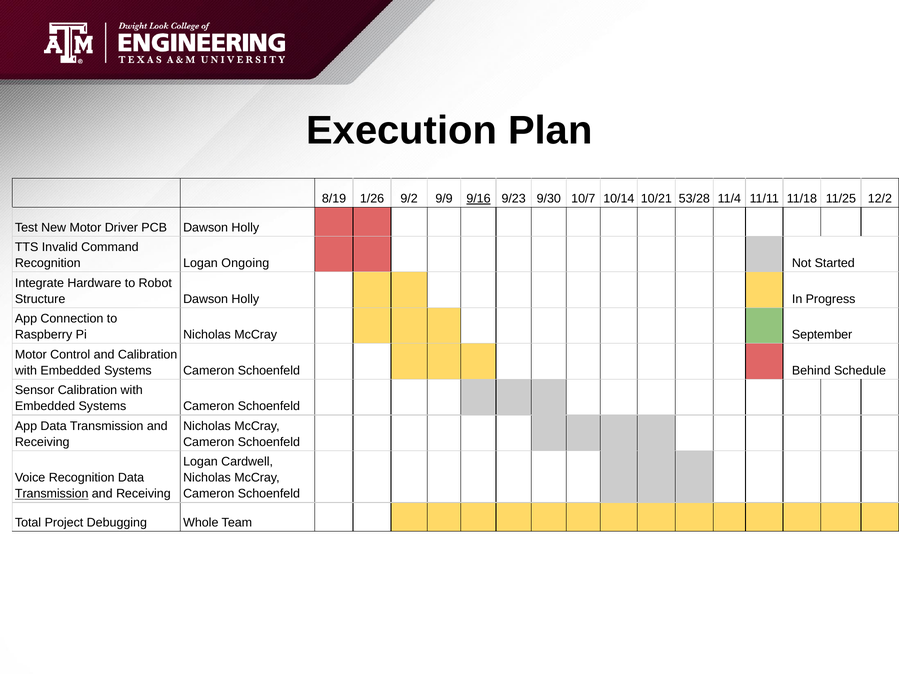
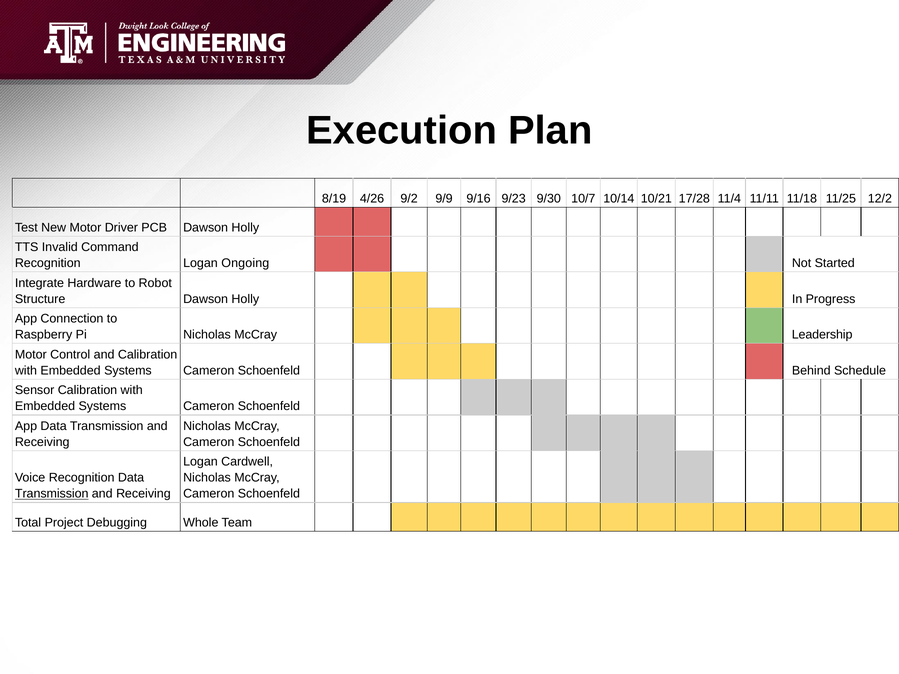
1/26: 1/26 -> 4/26
9/16 underline: present -> none
53/28: 53/28 -> 17/28
September: September -> Leadership
